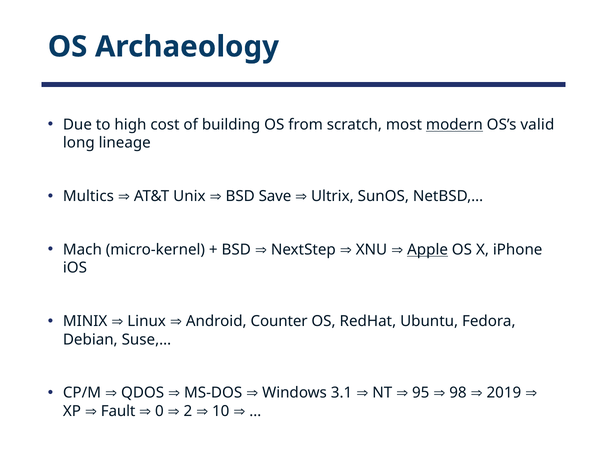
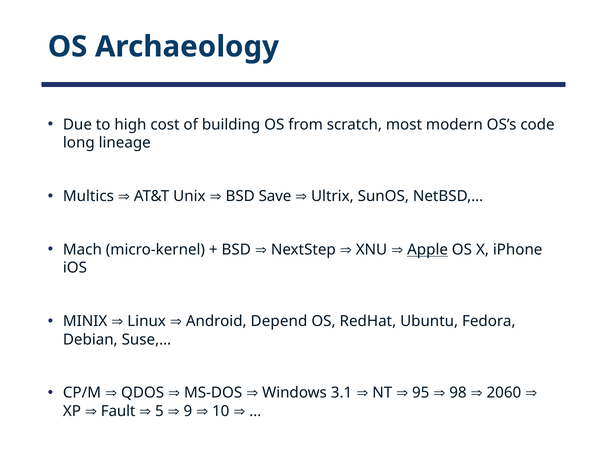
modern underline: present -> none
valid: valid -> code
Counter: Counter -> Depend
2019: 2019 -> 2060
0: 0 -> 5
2: 2 -> 9
